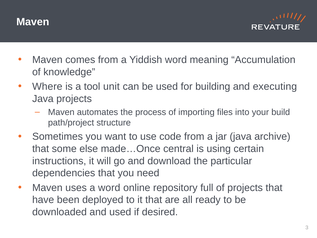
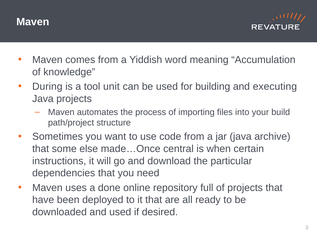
Where: Where -> During
using: using -> when
a word: word -> done
